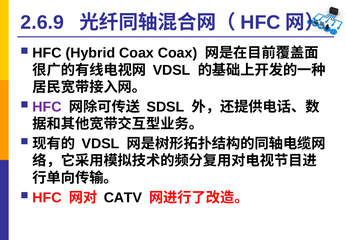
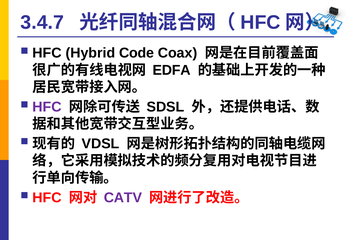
2.6.9: 2.6.9 -> 3.4.7
Hybrid Coax: Coax -> Code
VDSL at (172, 70): VDSL -> EDFA
CATV colour: black -> purple
